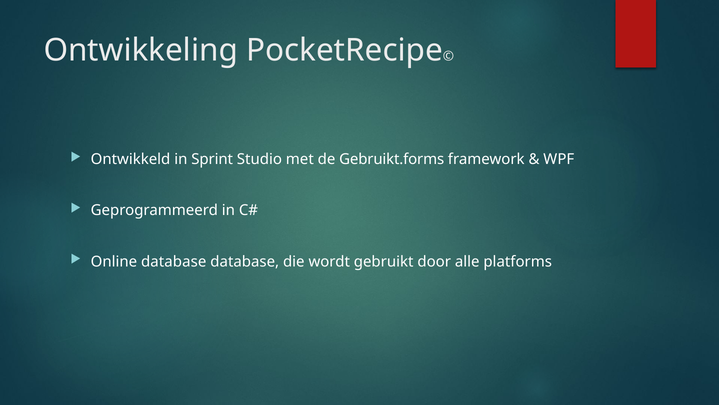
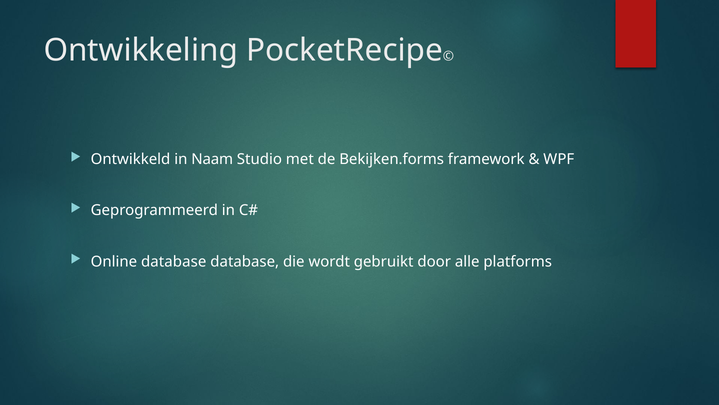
Sprint: Sprint -> Naam
Gebruikt.forms: Gebruikt.forms -> Bekijken.forms
